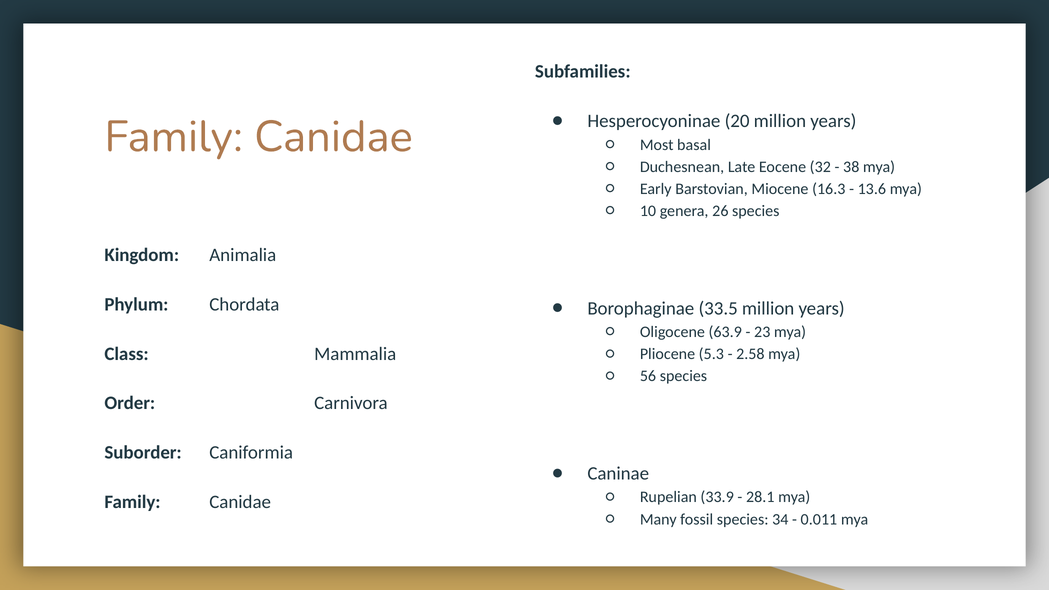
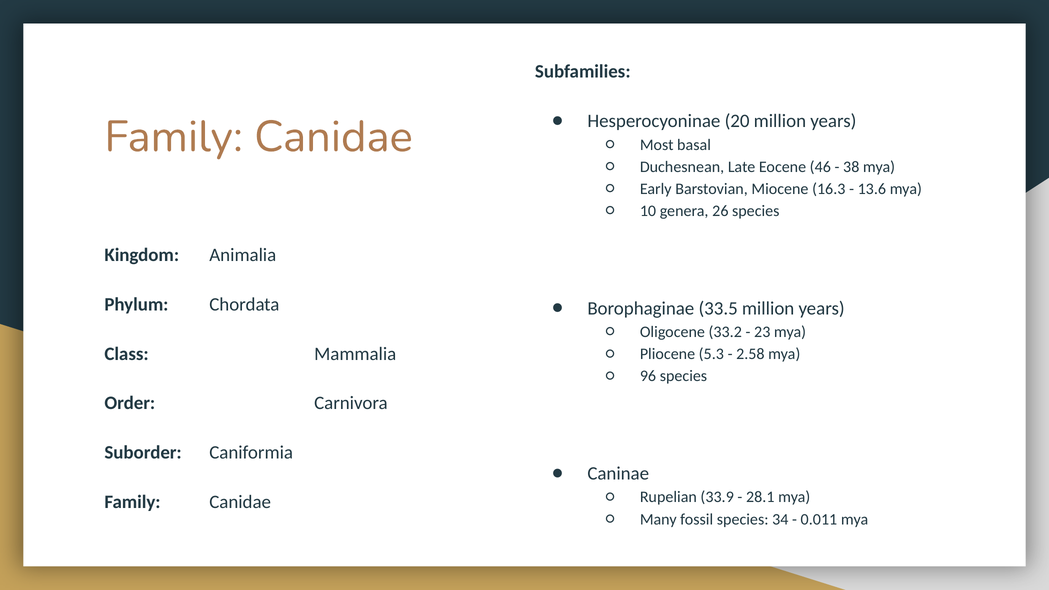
32: 32 -> 46
63.9: 63.9 -> 33.2
56: 56 -> 96
